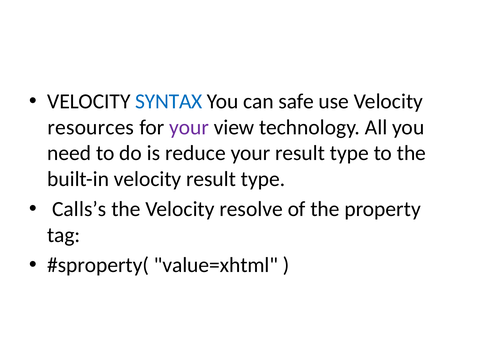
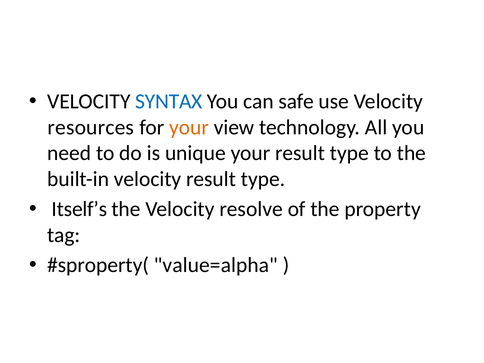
your at (189, 127) colour: purple -> orange
reduce: reduce -> unique
Calls’s: Calls’s -> Itself’s
value=xhtml: value=xhtml -> value=alpha
